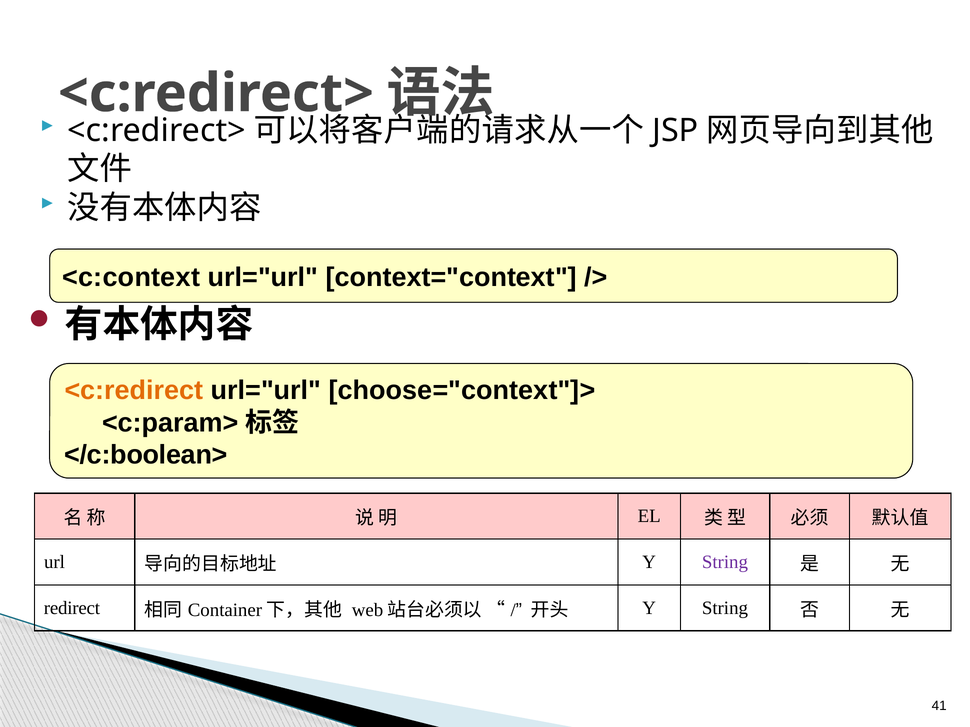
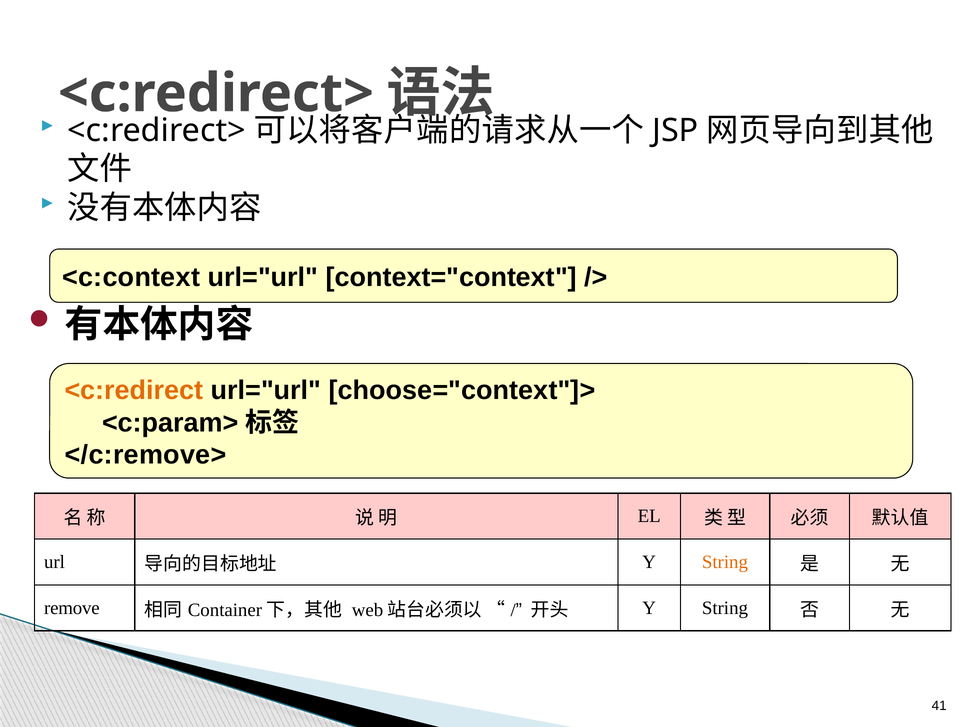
</c:boolean>: </c:boolean> -> </c:remove>
String at (725, 562) colour: purple -> orange
redirect: redirect -> remove
